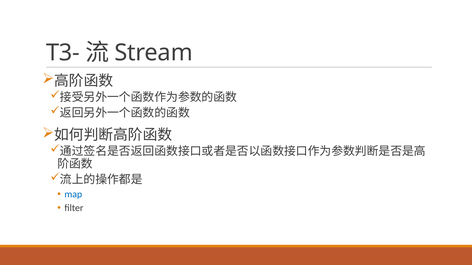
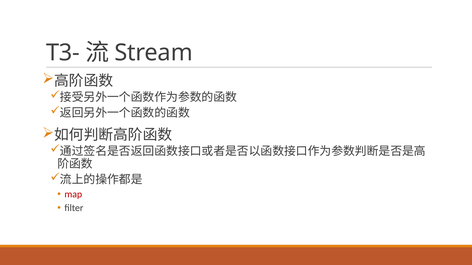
map colour: blue -> red
